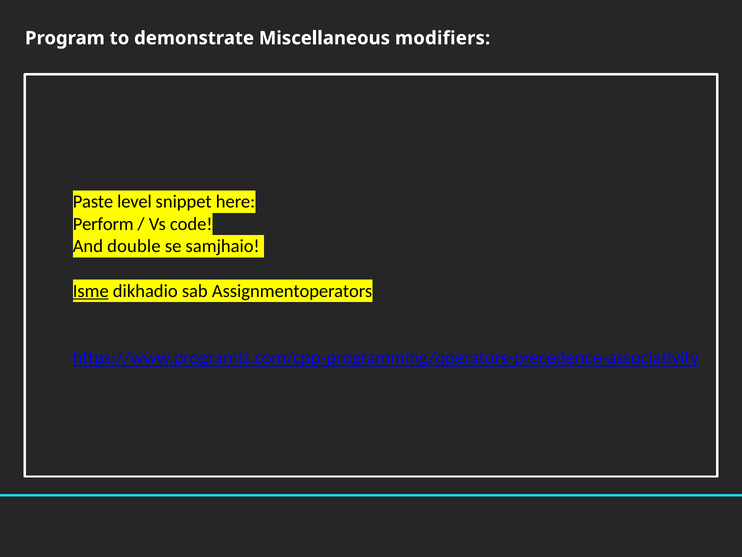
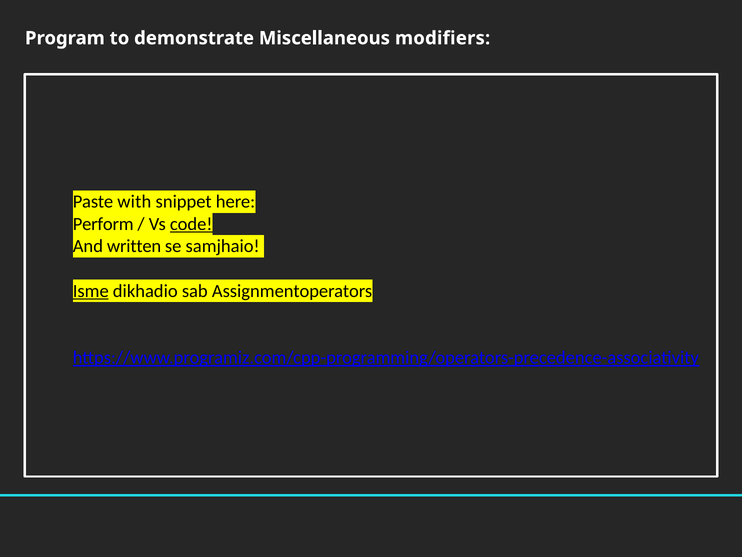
level: level -> with
code underline: none -> present
double: double -> written
